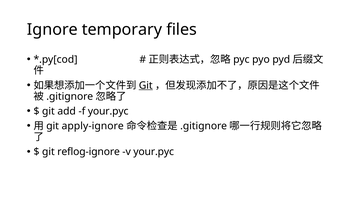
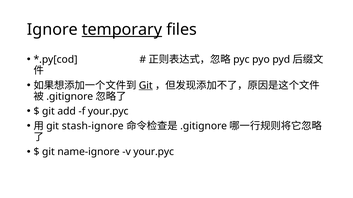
temporary underline: none -> present
apply-ignore: apply-ignore -> stash-ignore
reflog-ignore: reflog-ignore -> name-ignore
